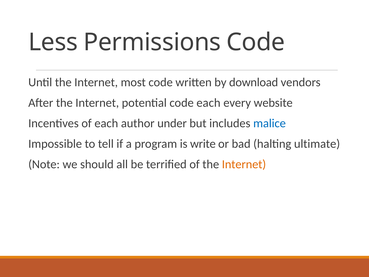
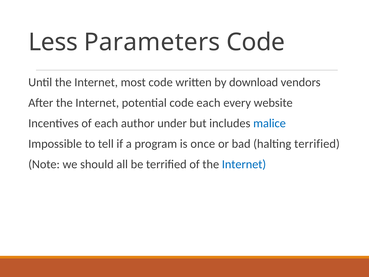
Permissions: Permissions -> Parameters
write: write -> once
halting ultimate: ultimate -> terrified
Internet at (244, 164) colour: orange -> blue
